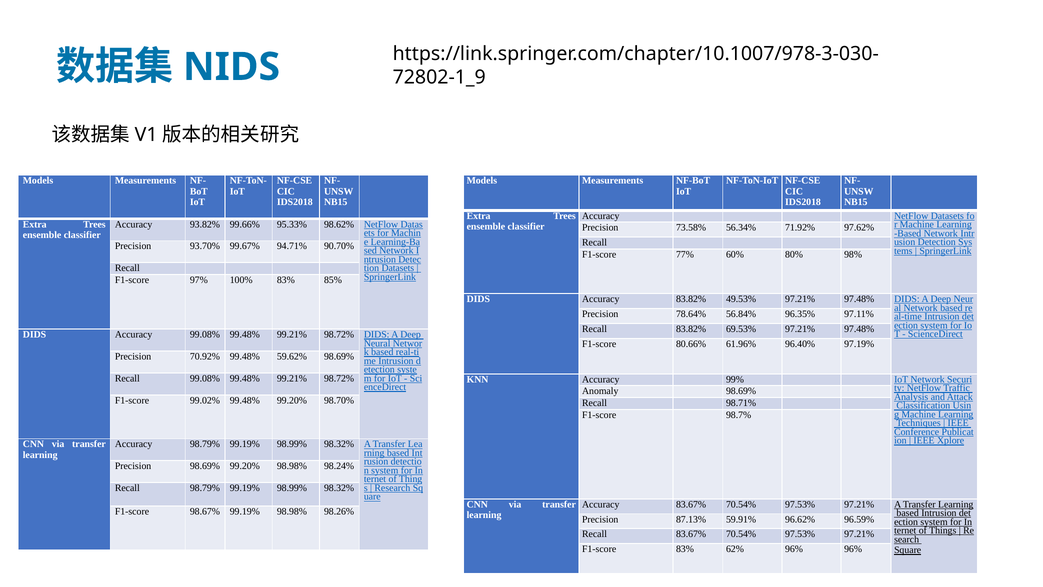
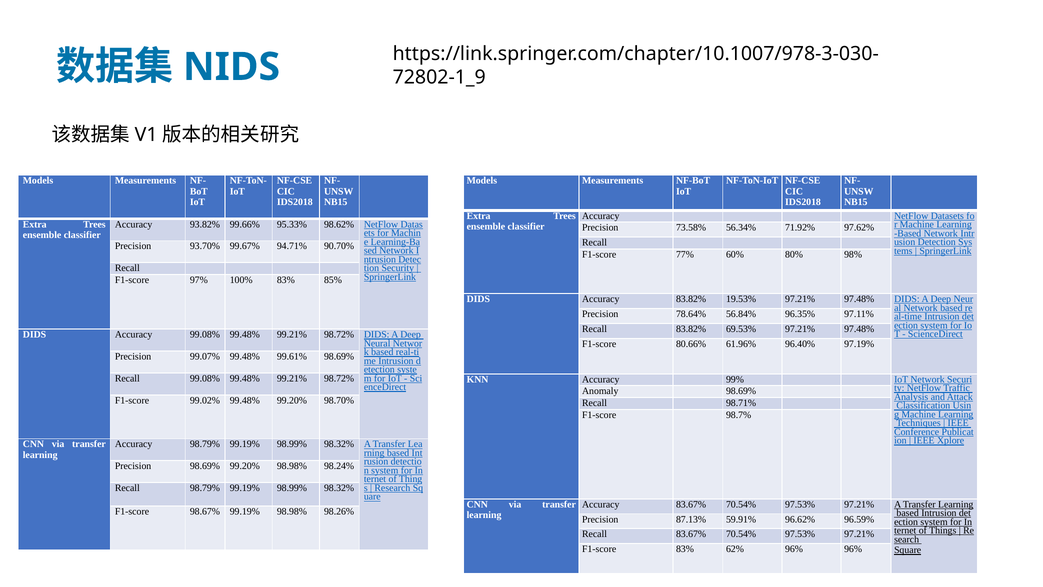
Datasets at (398, 268): Datasets -> Security
49.53%: 49.53% -> 19.53%
70.92%: 70.92% -> 99.07%
59.62%: 59.62% -> 99.61%
